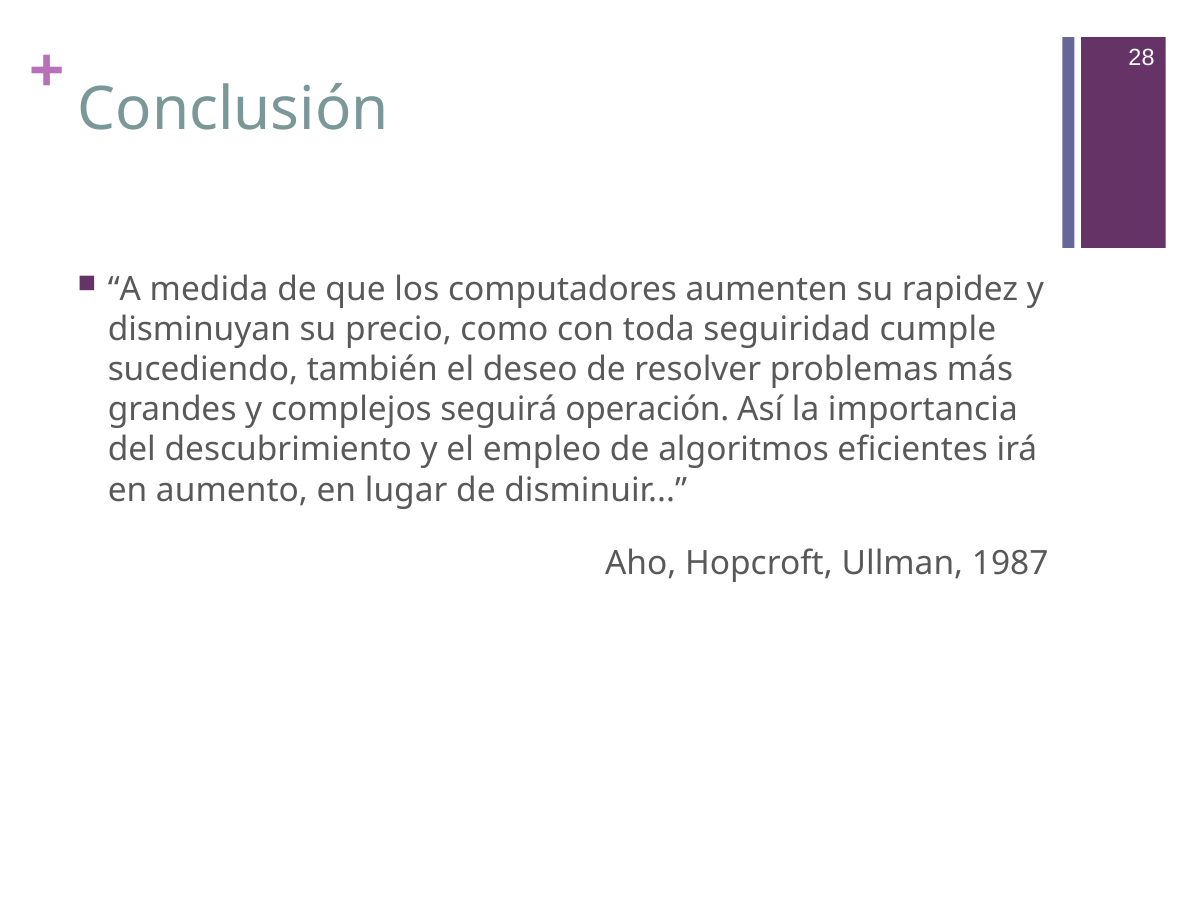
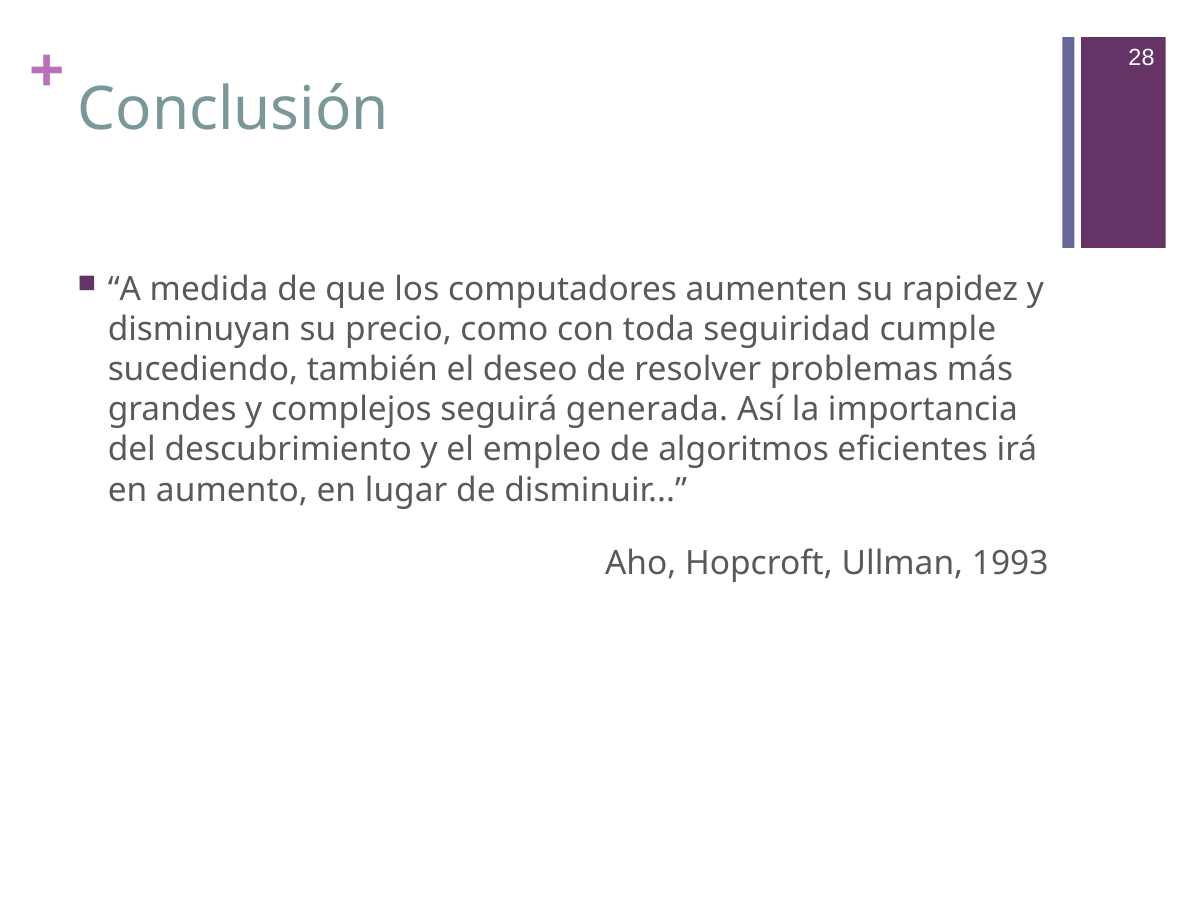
operación: operación -> generada
1987: 1987 -> 1993
